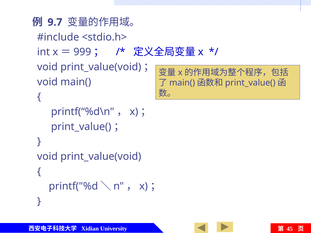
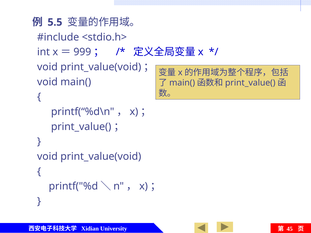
9.7: 9.7 -> 5.5
